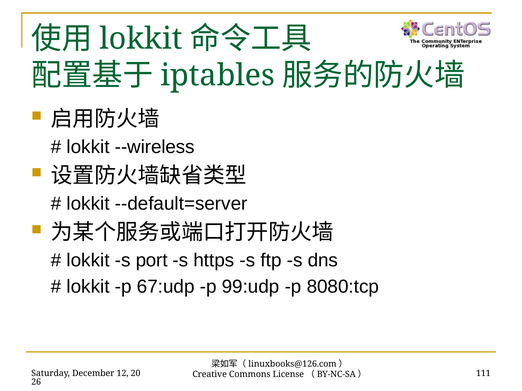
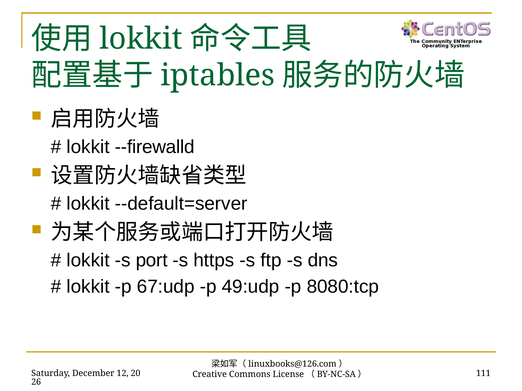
--wireless: --wireless -> --firewalld
99:udp: 99:udp -> 49:udp
